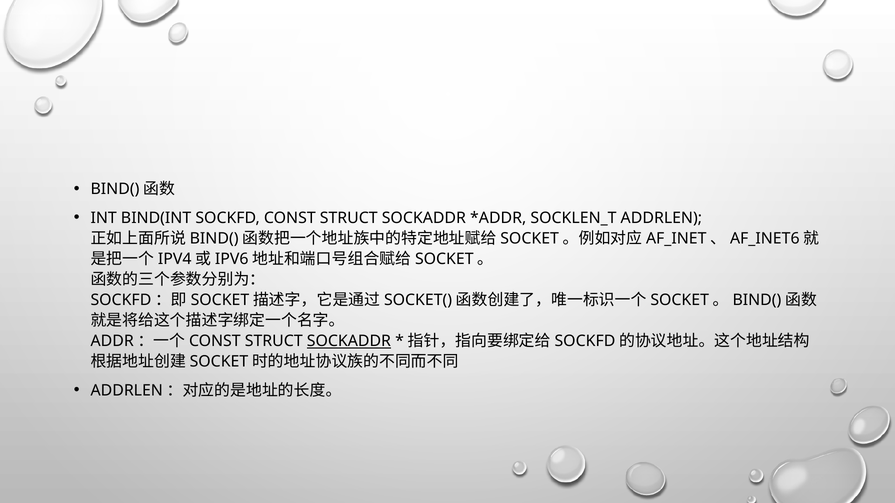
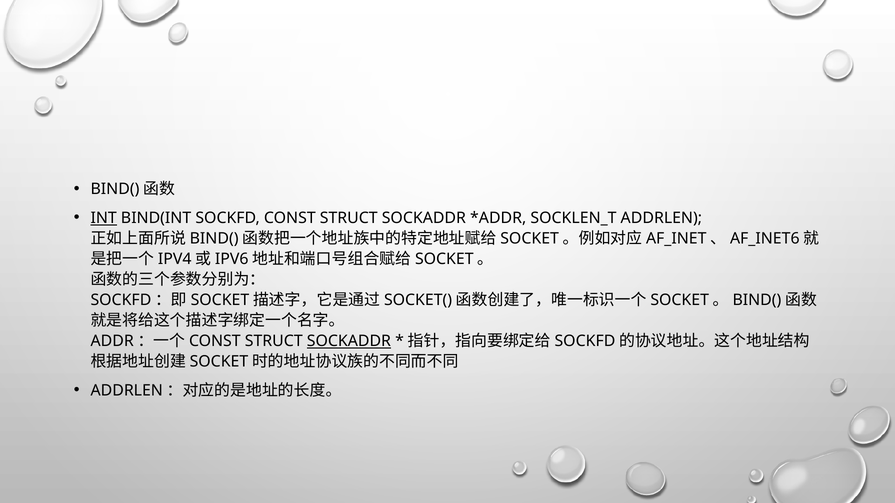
INT underline: none -> present
